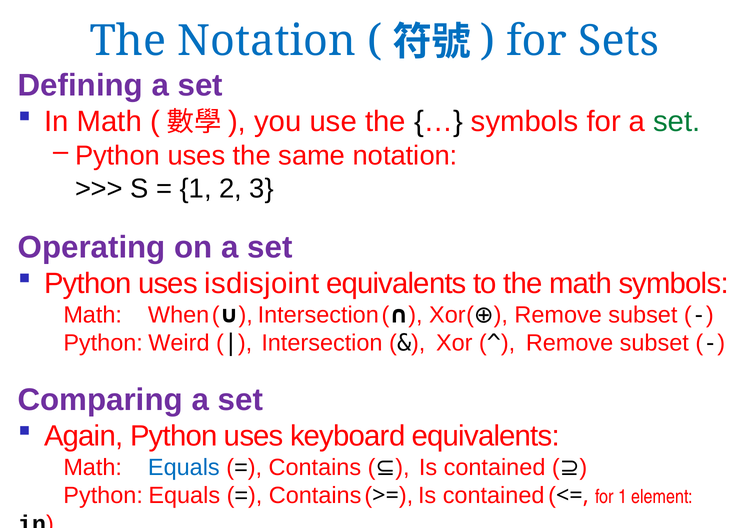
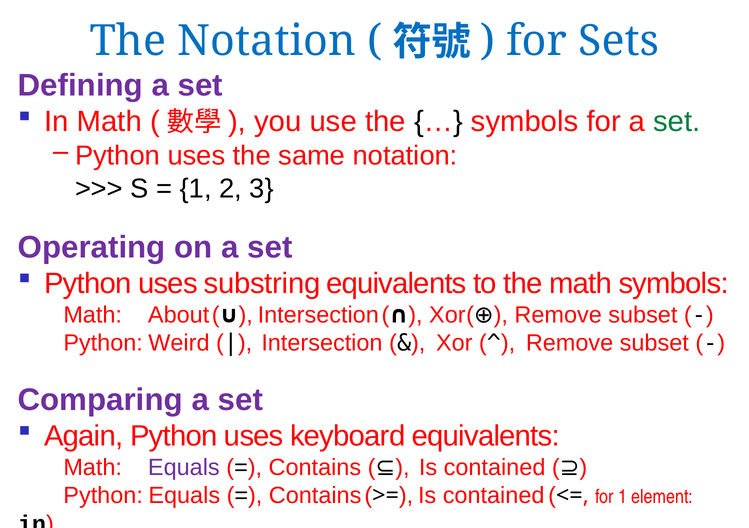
isdisjoint: isdisjoint -> substring
When: When -> About
Equals at (184, 468) colour: blue -> purple
